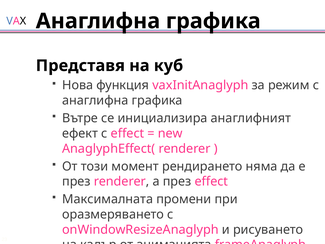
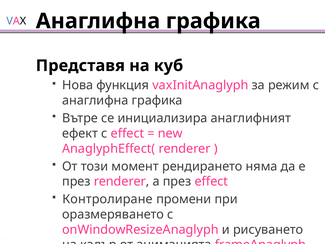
Максималната: Максималната -> Контролиране
